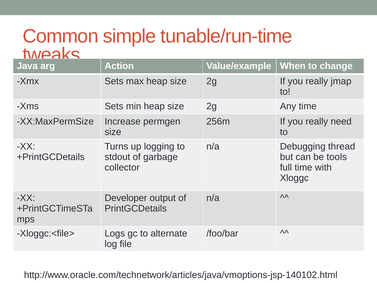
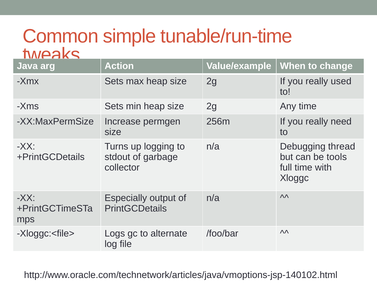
jmap: jmap -> used
Developer: Developer -> Especially
